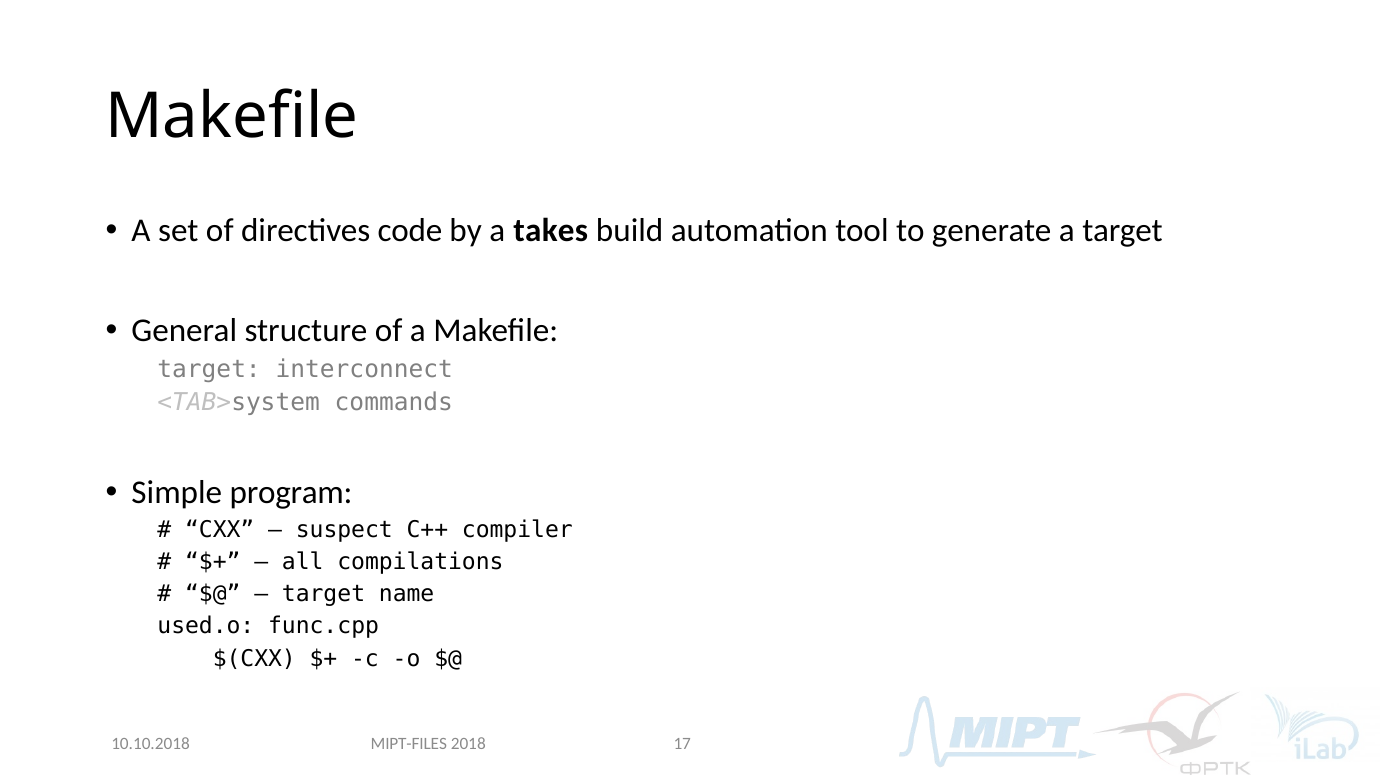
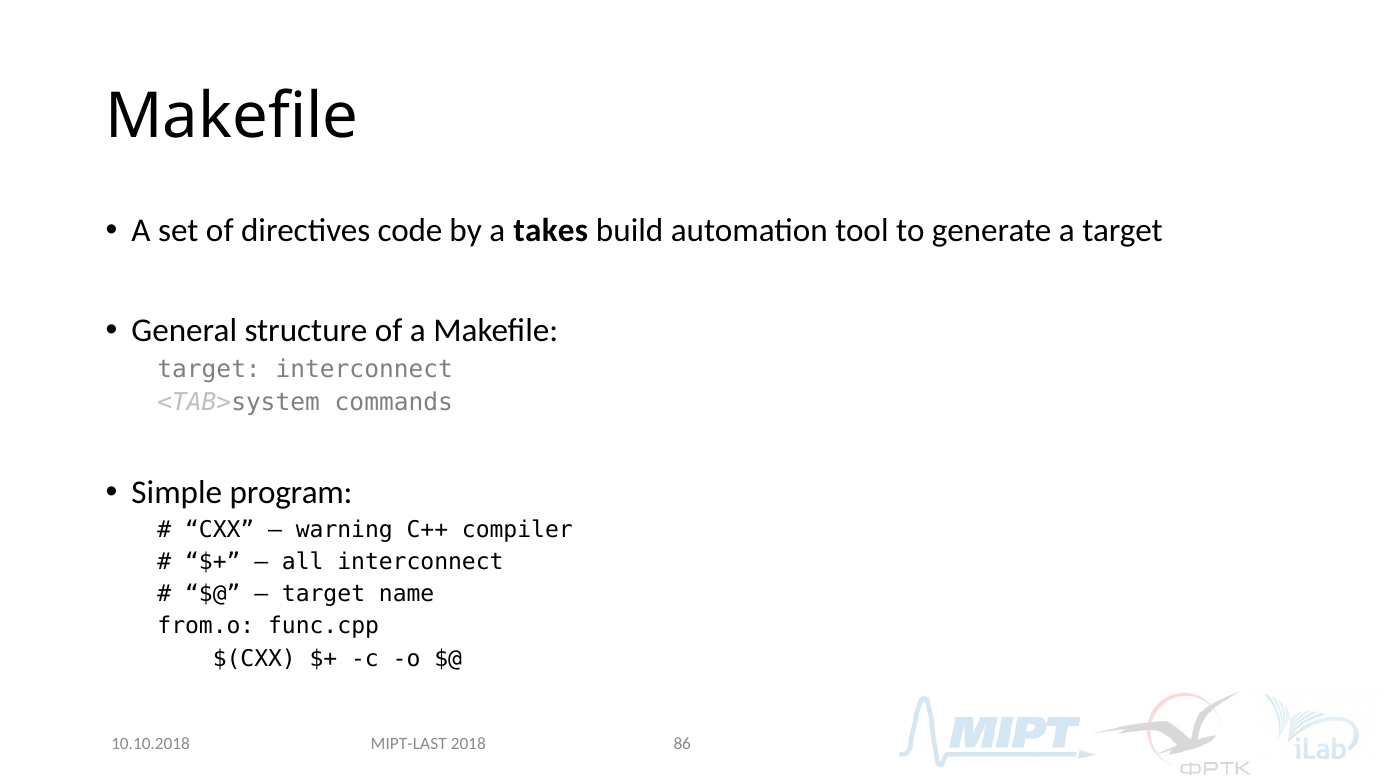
suspect: suspect -> warning
all compilations: compilations -> interconnect
used.o: used.o -> from.o
MIPT-FILES: MIPT-FILES -> MIPT-LAST
17: 17 -> 86
